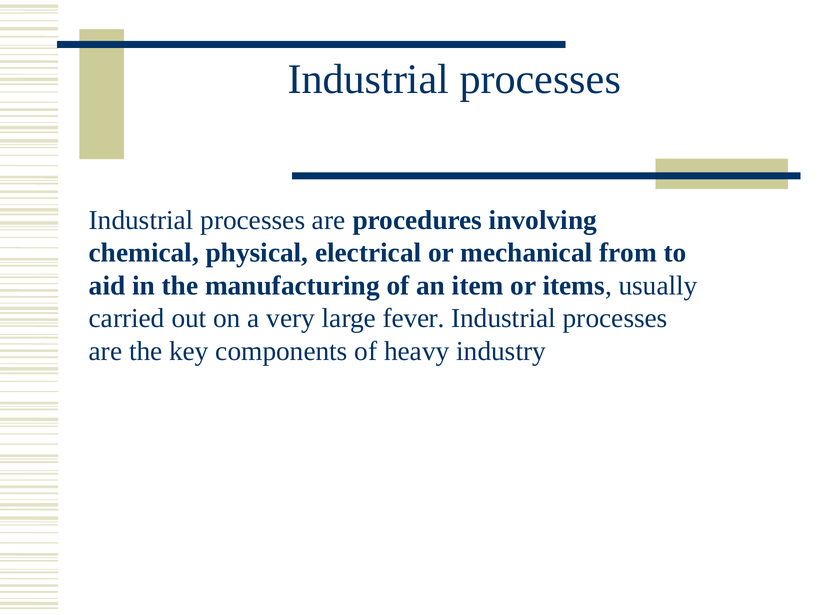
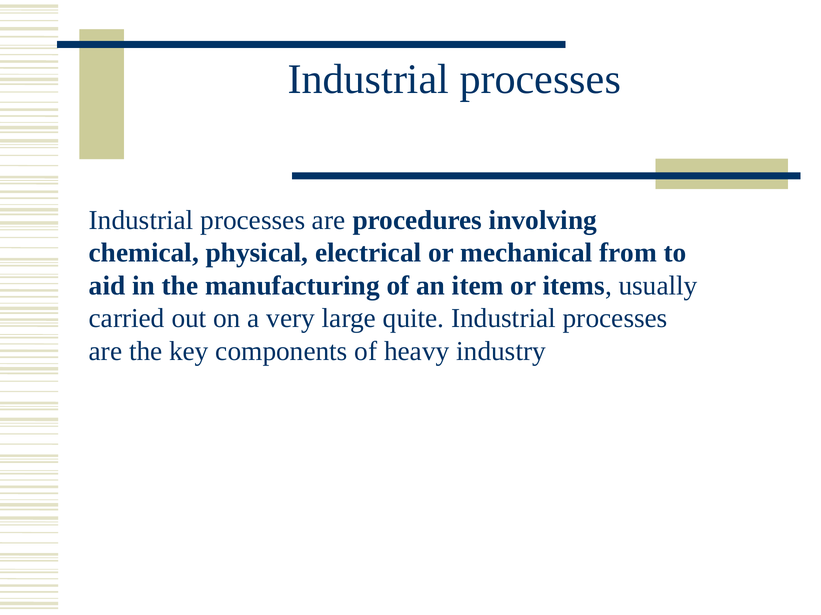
fever: fever -> quite
